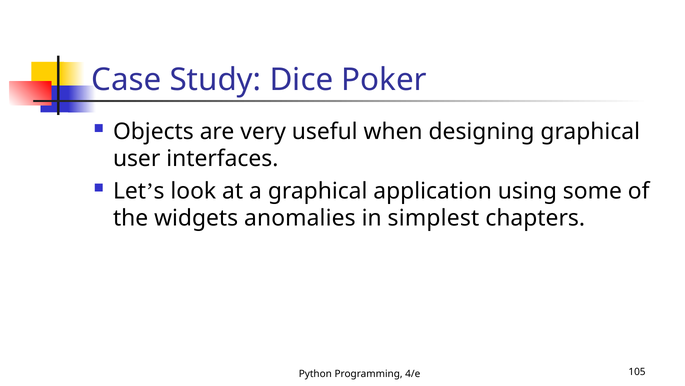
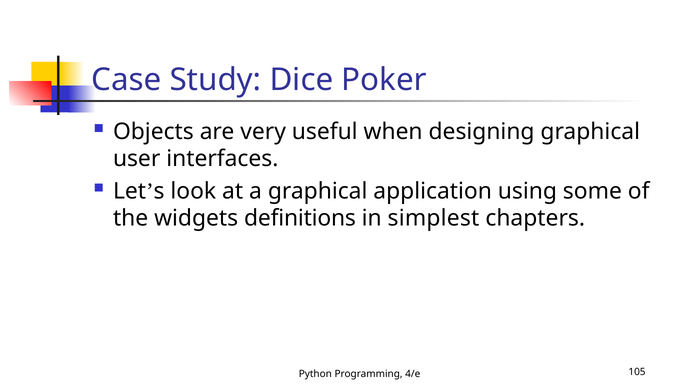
anomalies: anomalies -> definitions
